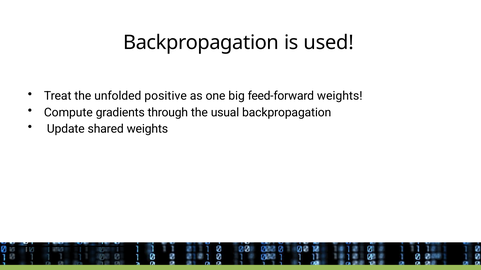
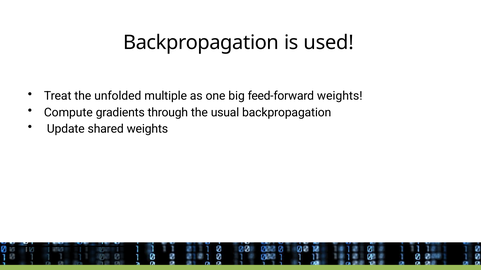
positive: positive -> multiple
